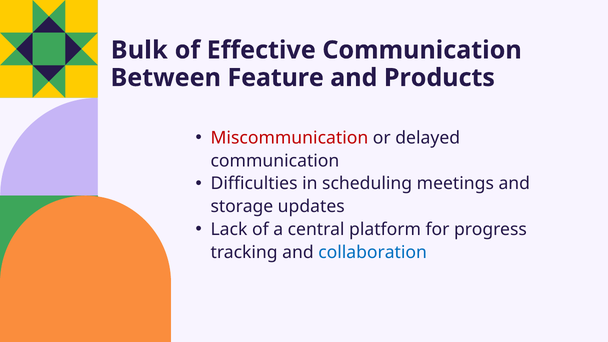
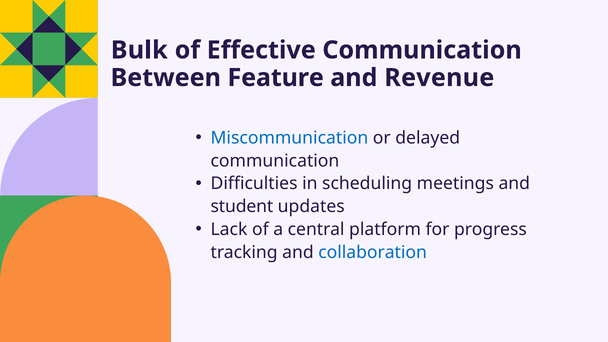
Products: Products -> Revenue
Miscommunication colour: red -> blue
storage: storage -> student
